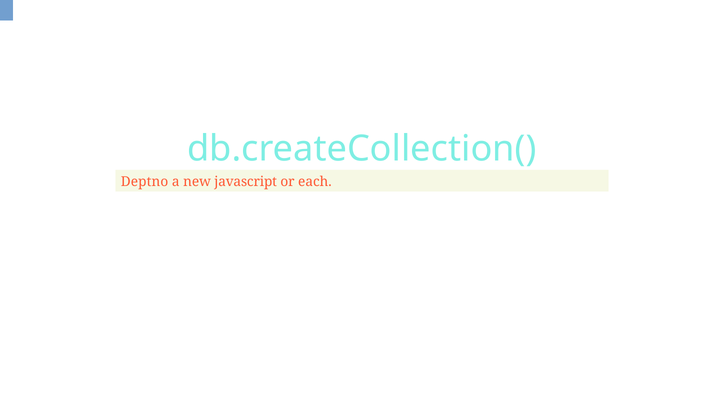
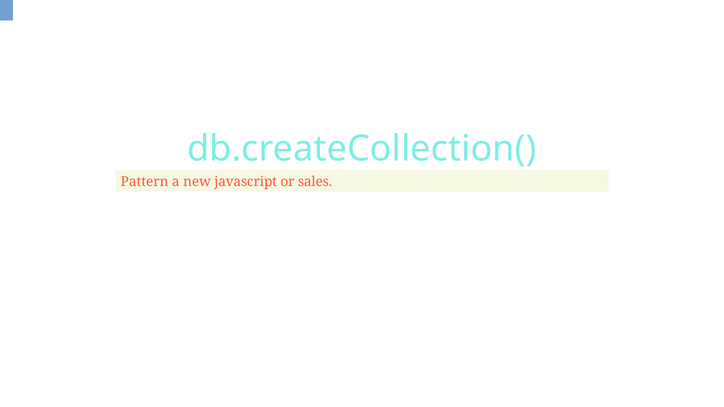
Deptno: Deptno -> Pattern
each: each -> sales
